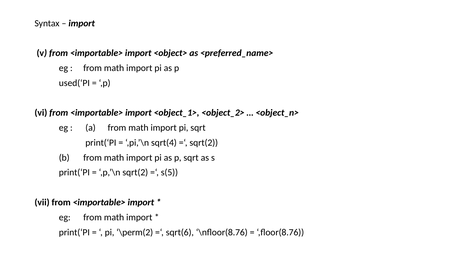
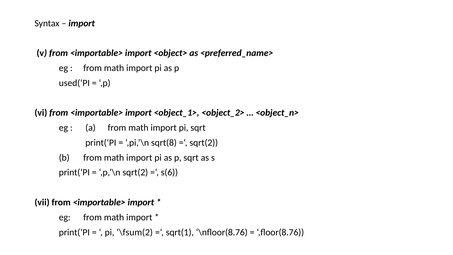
sqrt(4: sqrt(4 -> sqrt(8
s(5: s(5 -> s(6
\perm(2: \perm(2 -> \fsum(2
sqrt(6: sqrt(6 -> sqrt(1
